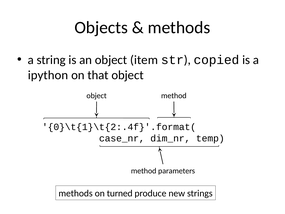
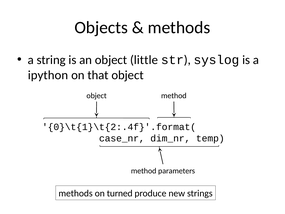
item: item -> little
copied: copied -> syslog
